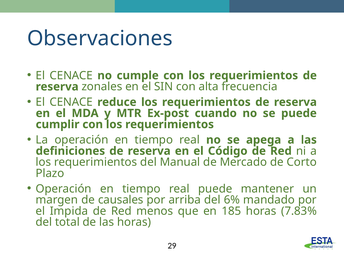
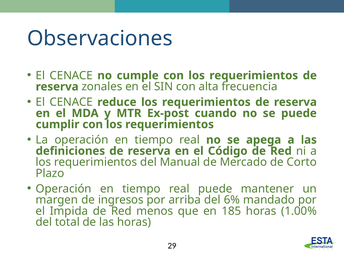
causales: causales -> ingresos
7.83%: 7.83% -> 1.00%
